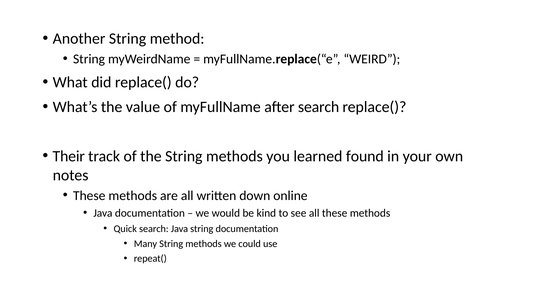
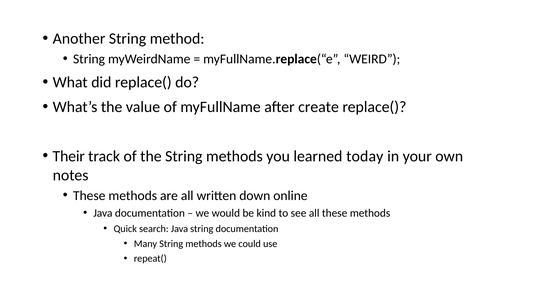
after search: search -> create
found: found -> today
